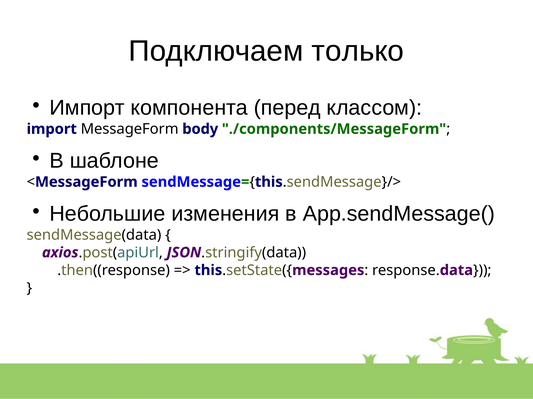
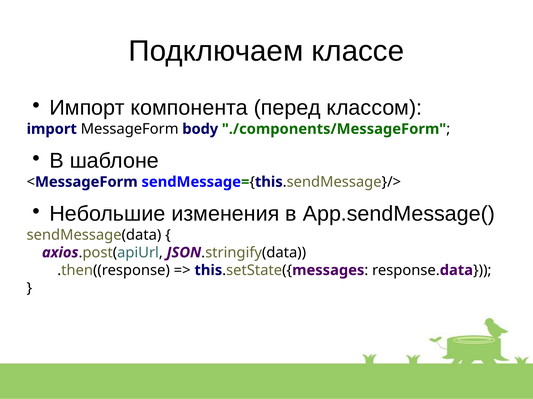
только: только -> классе
